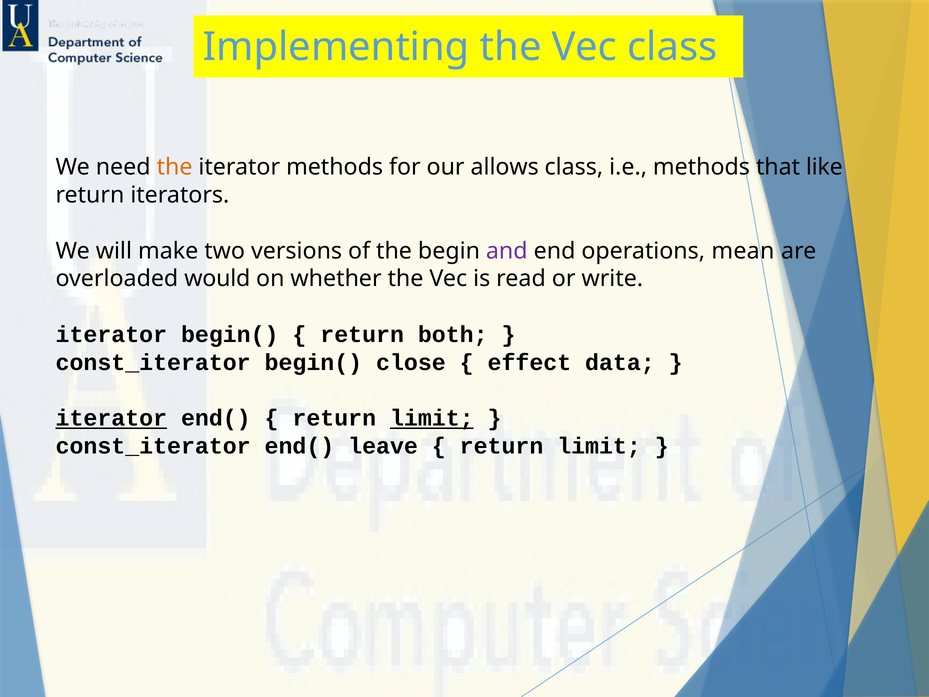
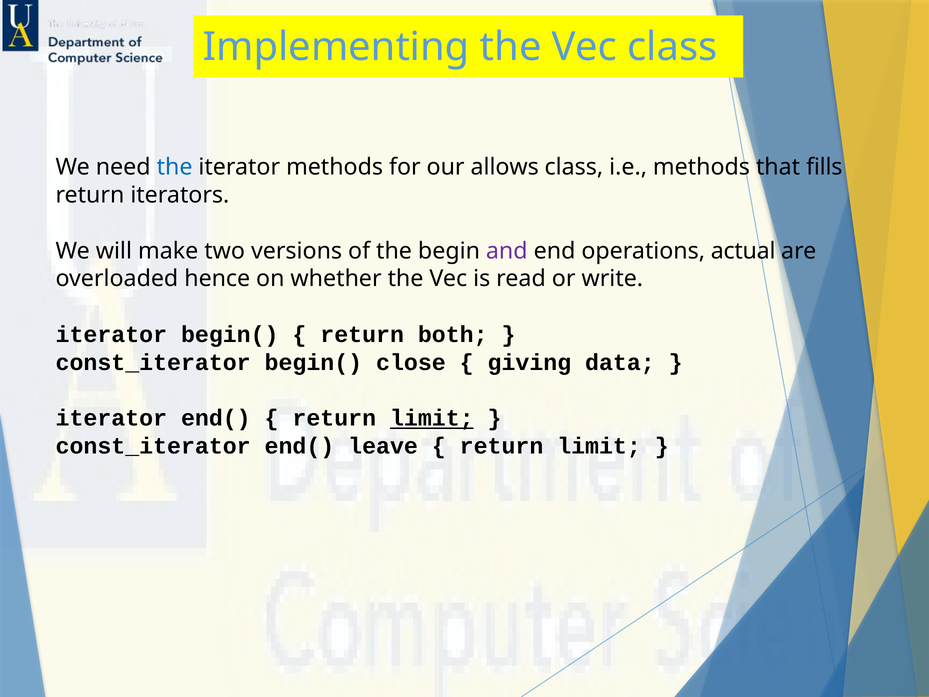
the at (175, 167) colour: orange -> blue
like: like -> fills
mean: mean -> actual
would: would -> hence
effect: effect -> giving
iterator at (111, 418) underline: present -> none
